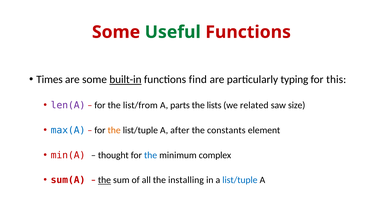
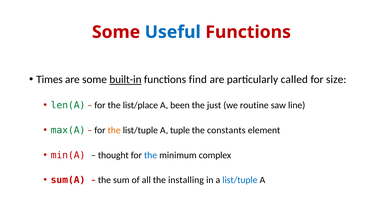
Useful colour: green -> blue
typing: typing -> called
this: this -> size
len(A colour: purple -> green
list/from: list/from -> list/place
parts: parts -> been
lists: lists -> just
related: related -> routine
size: size -> line
max(A colour: blue -> green
after: after -> tuple
the at (104, 180) underline: present -> none
